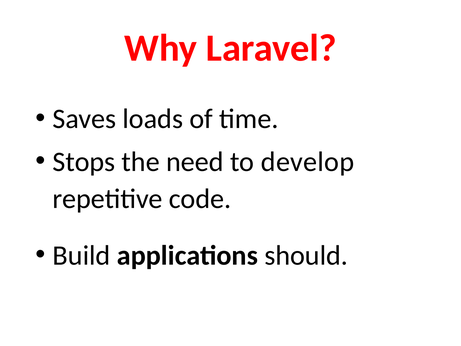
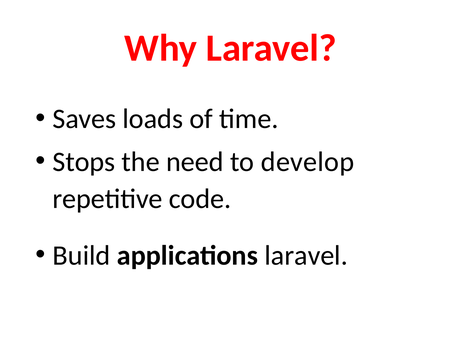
applications should: should -> laravel
